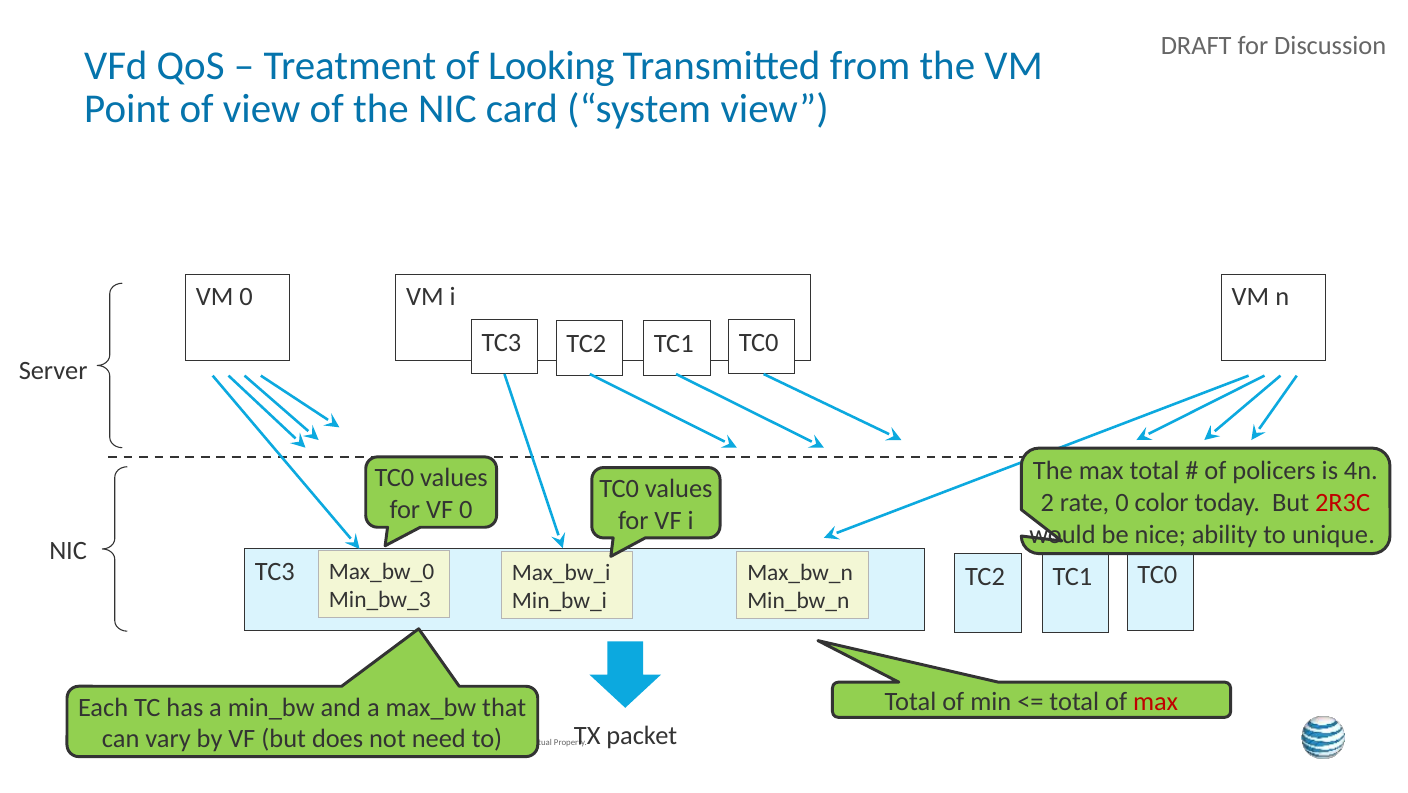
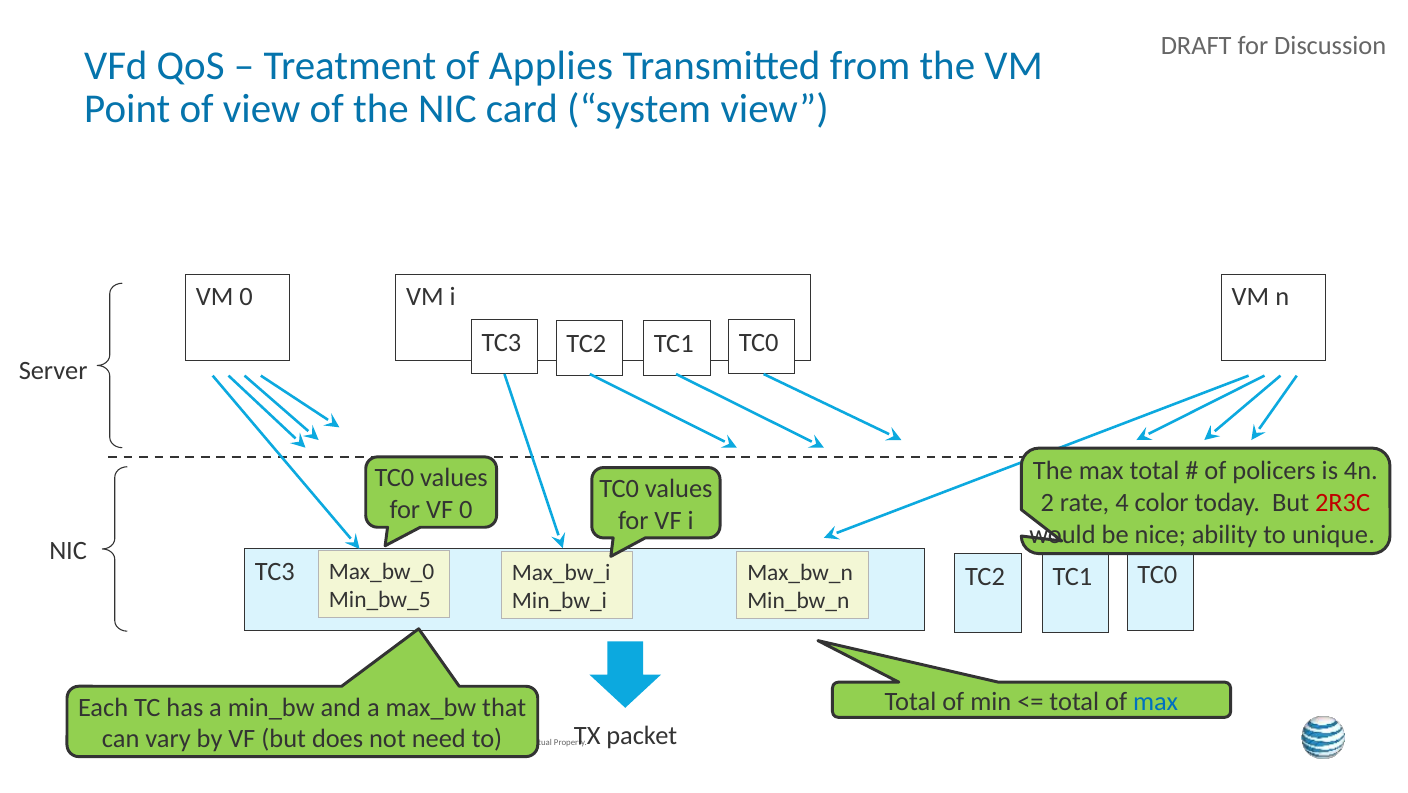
Looking: Looking -> Applies
rate 0: 0 -> 4
Min_bw_3: Min_bw_3 -> Min_bw_5
max at (1156, 701) colour: red -> blue
